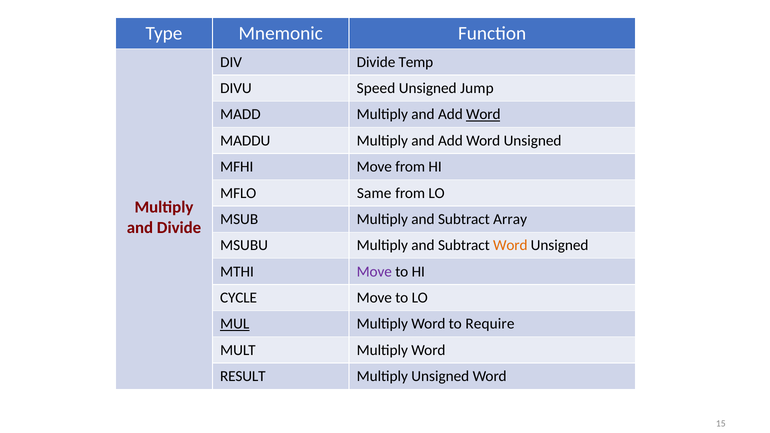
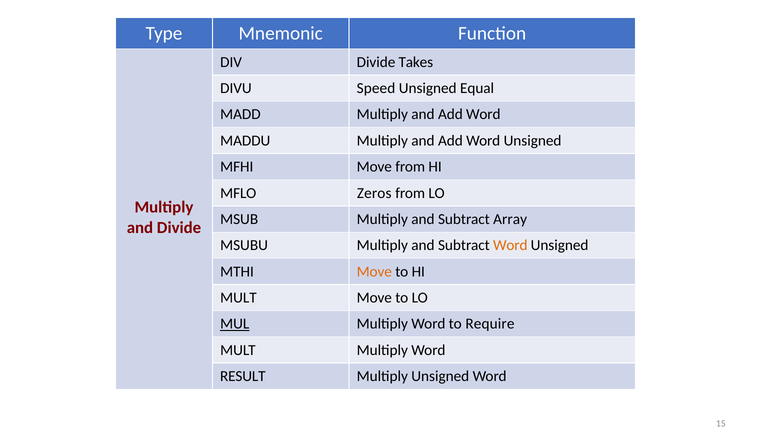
Temp: Temp -> Takes
Jump: Jump -> Equal
Word at (483, 114) underline: present -> none
Same: Same -> Zeros
Move at (374, 272) colour: purple -> orange
CYCLE at (239, 298): CYCLE -> MULT
